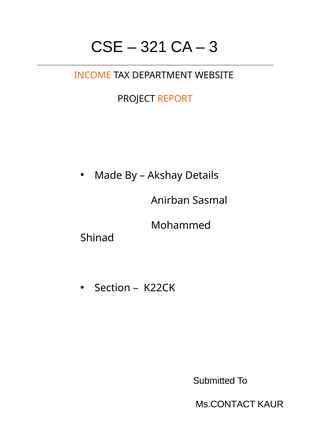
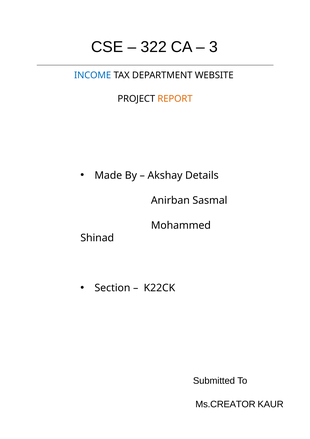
321: 321 -> 322
INCOME colour: orange -> blue
Ms.CONTACT: Ms.CONTACT -> Ms.CREATOR
